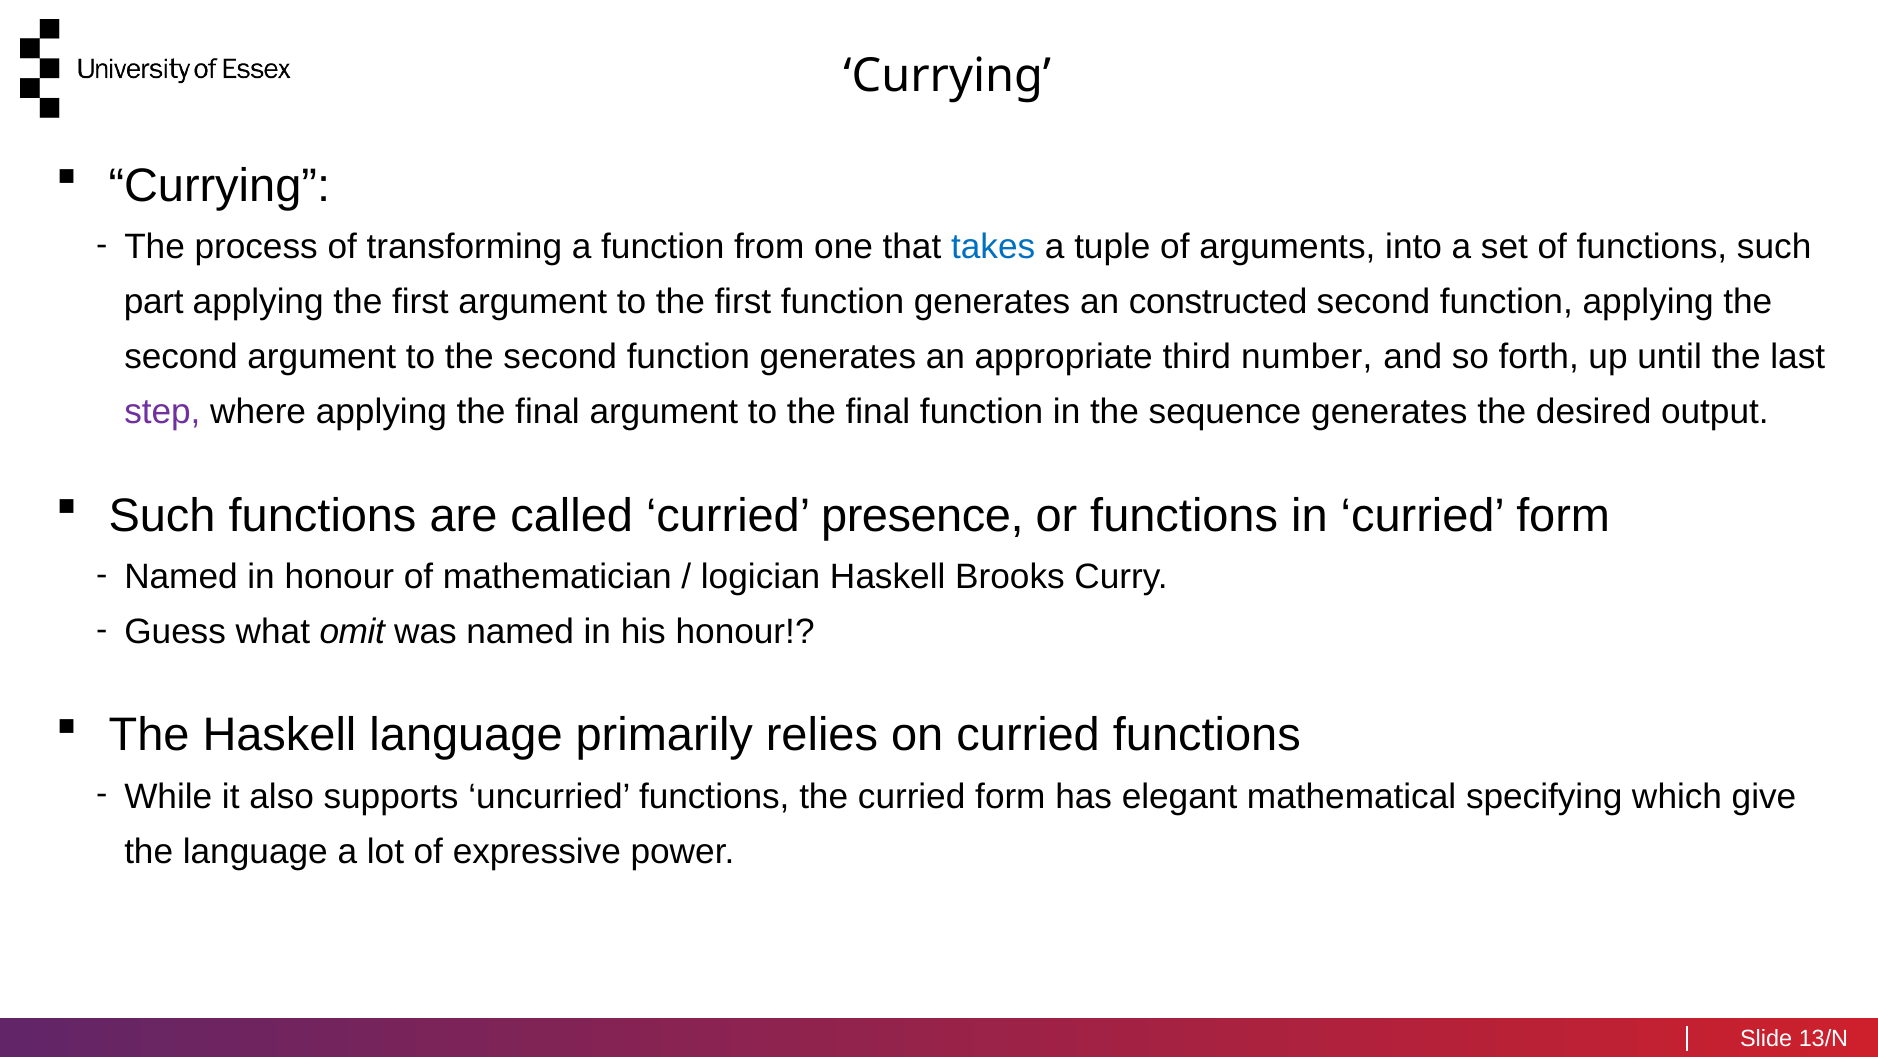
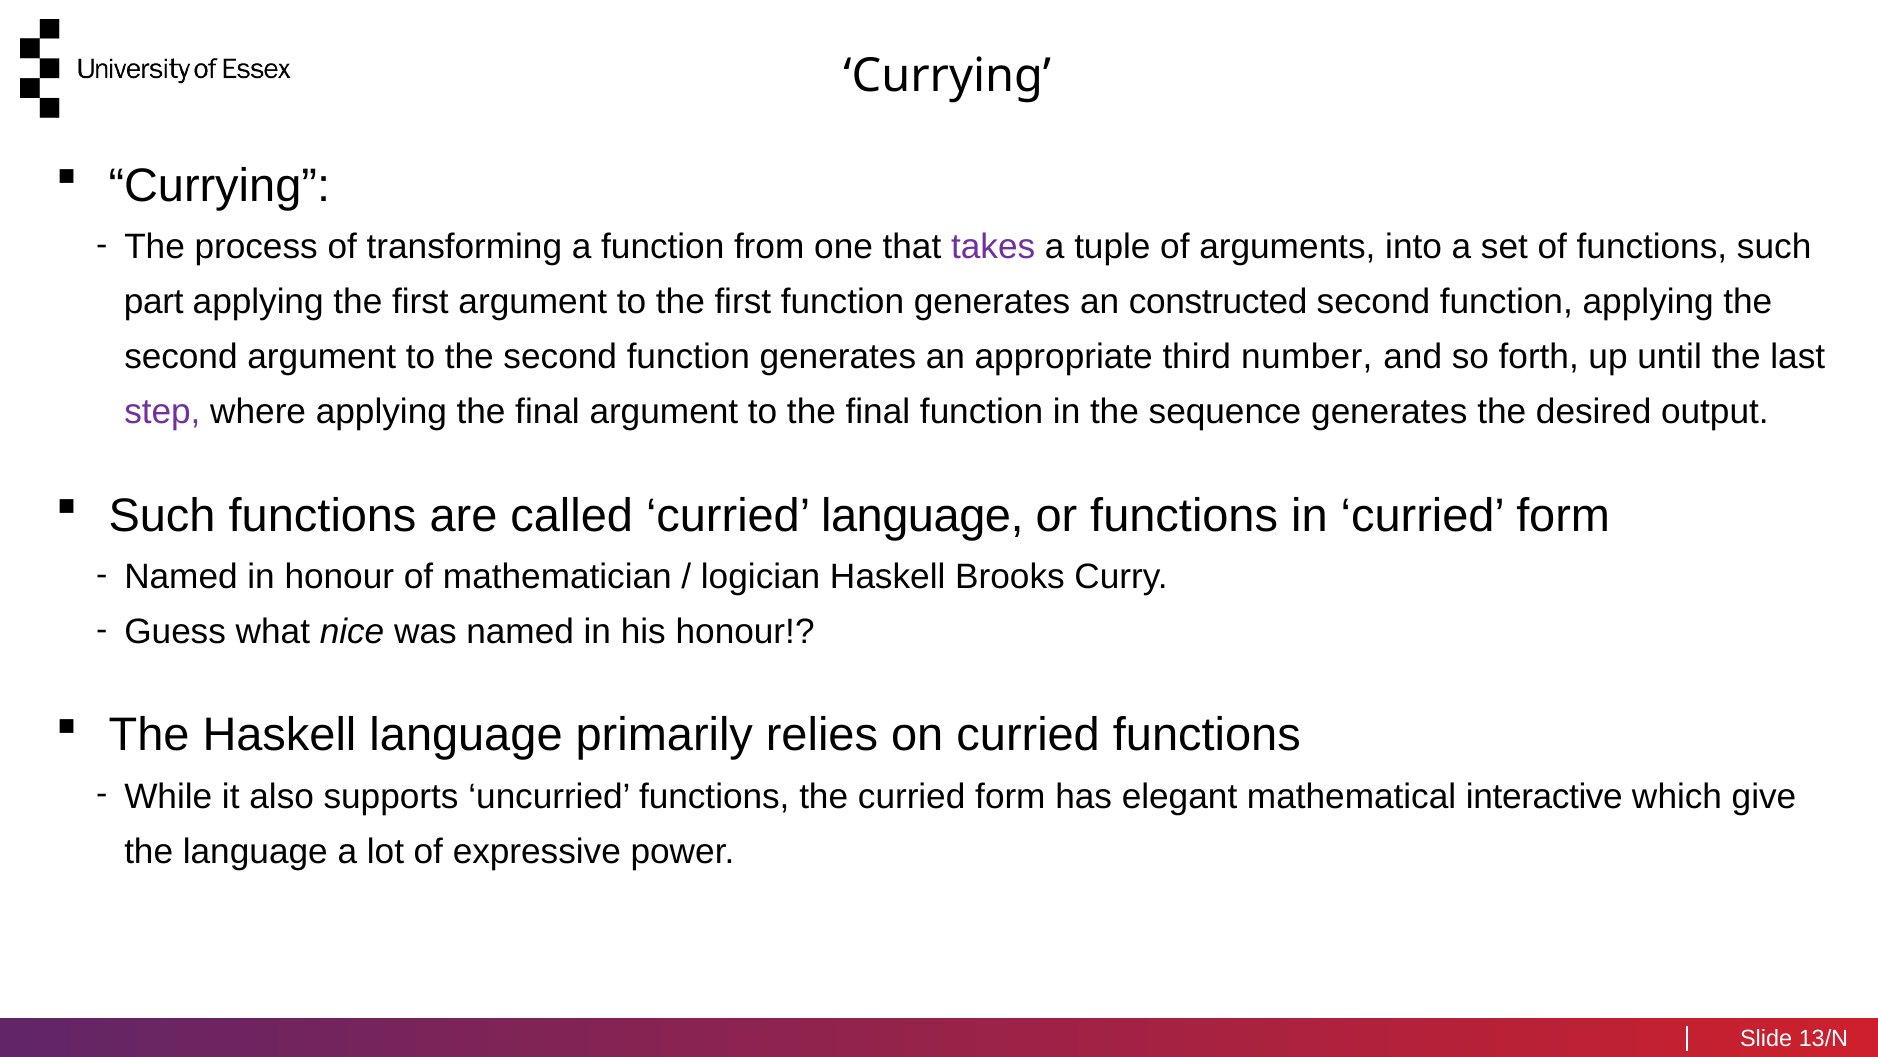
takes colour: blue -> purple
curried presence: presence -> language
omit: omit -> nice
specifying: specifying -> interactive
